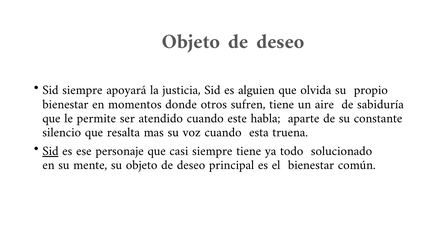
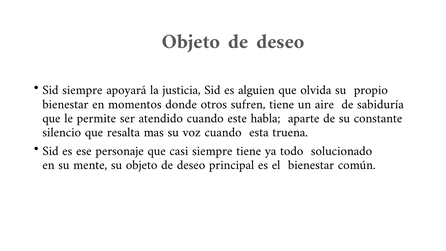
Sid at (50, 151) underline: present -> none
